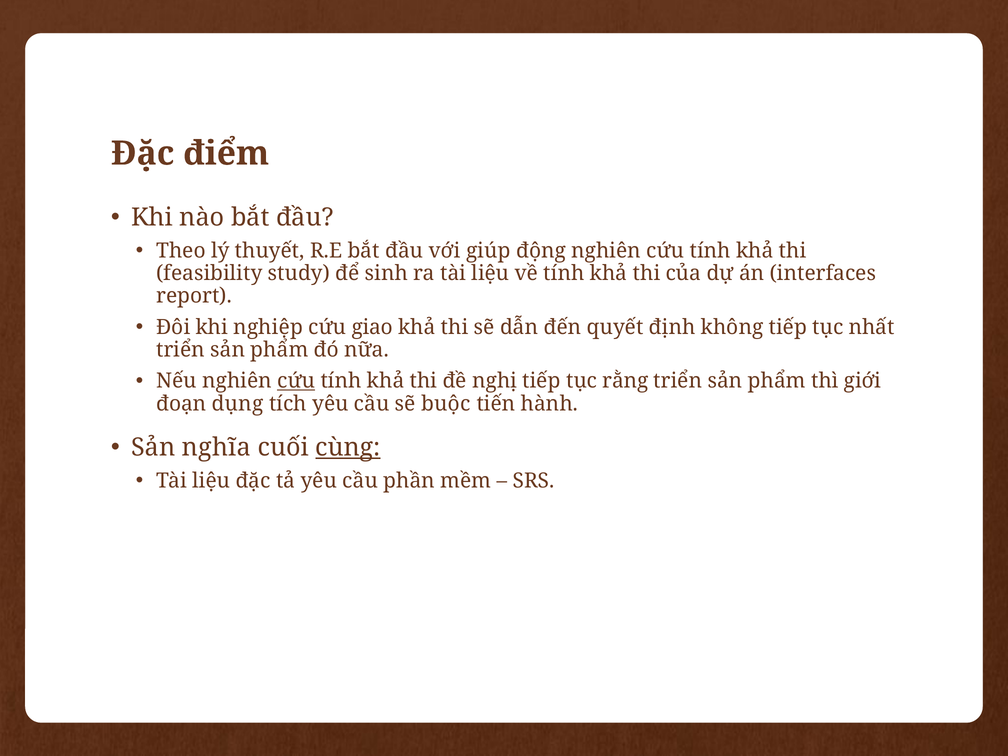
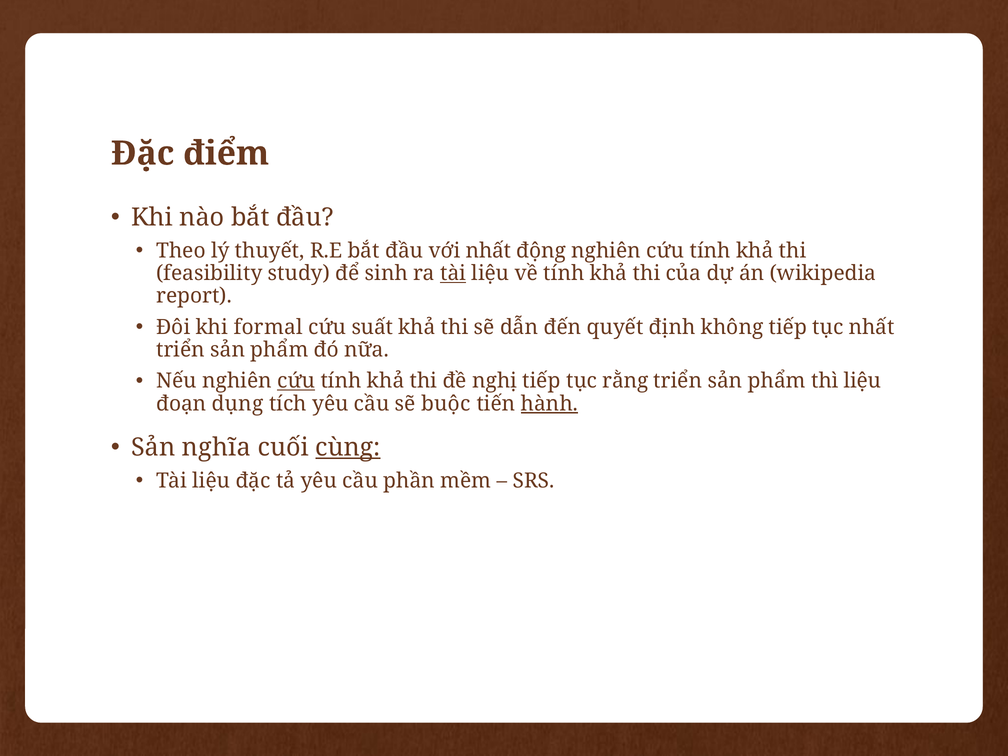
với giúp: giúp -> nhất
tài at (453, 273) underline: none -> present
interfaces: interfaces -> wikipedia
nghiệp: nghiệp -> formal
giao: giao -> suất
thì giới: giới -> liệu
hành underline: none -> present
